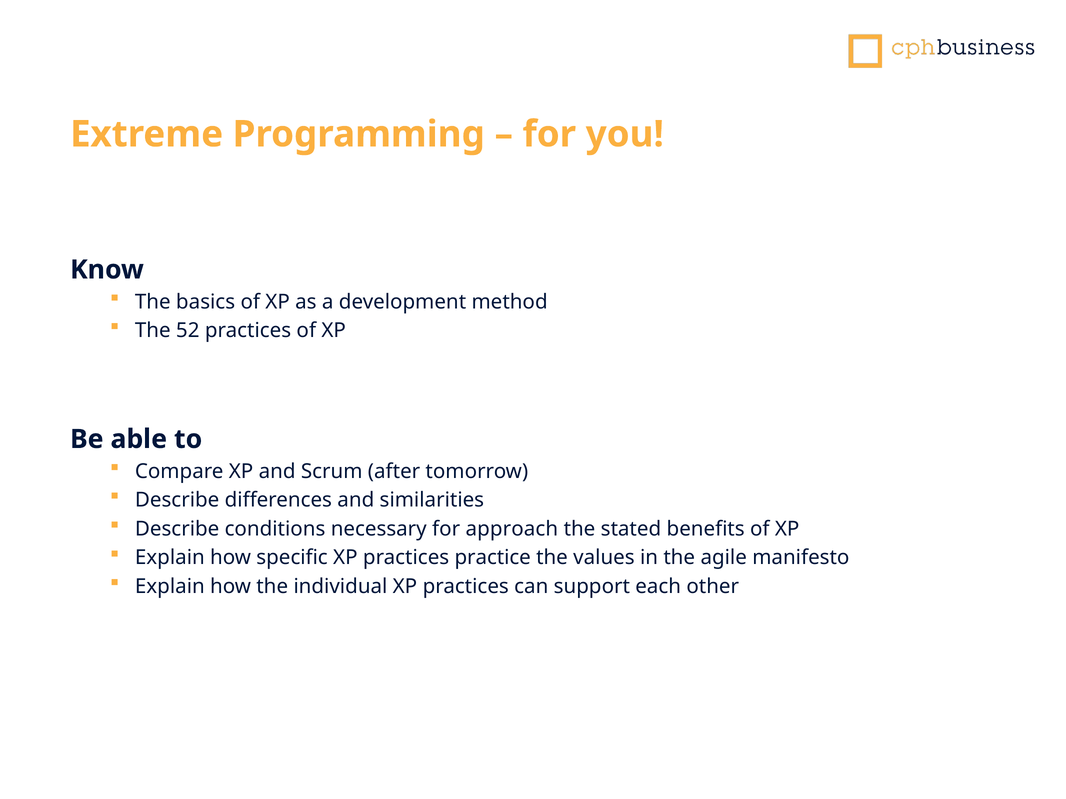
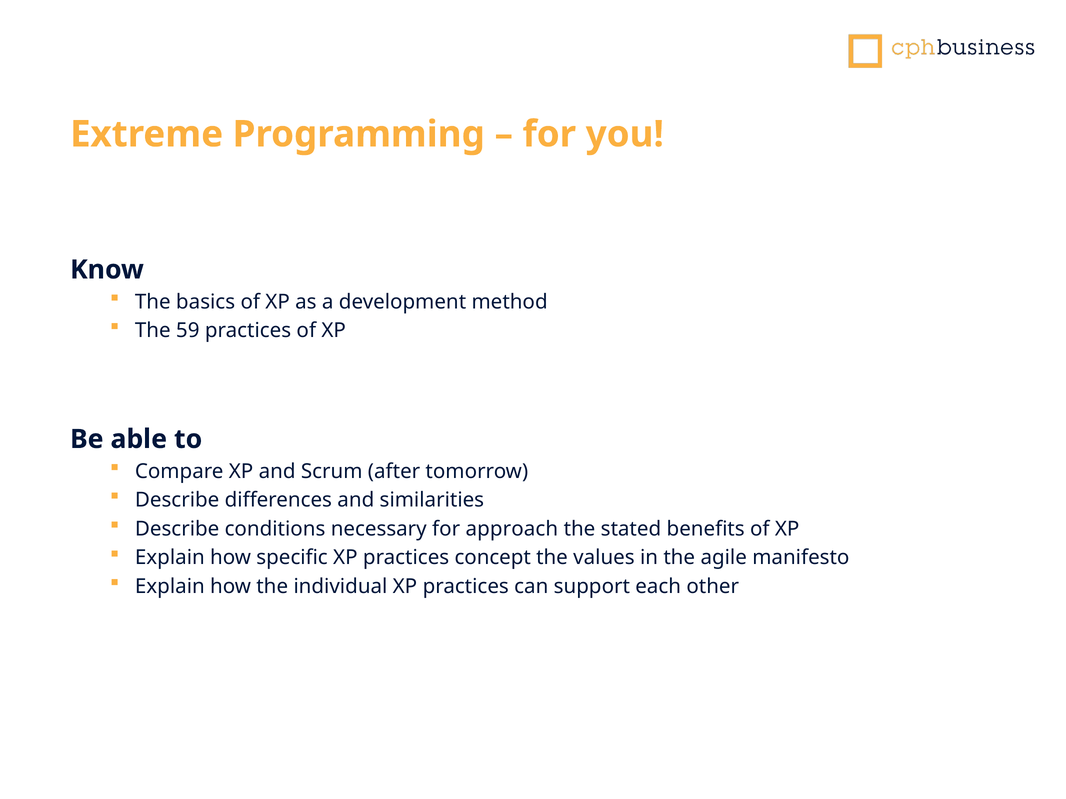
52: 52 -> 59
practice: practice -> concept
